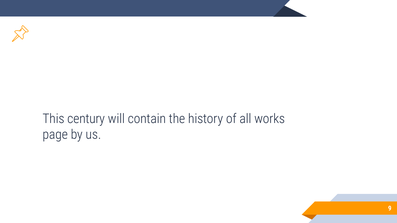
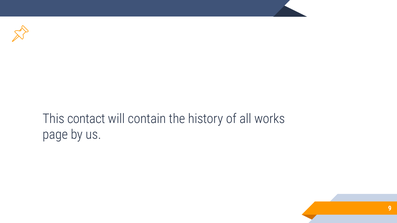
century: century -> contact
